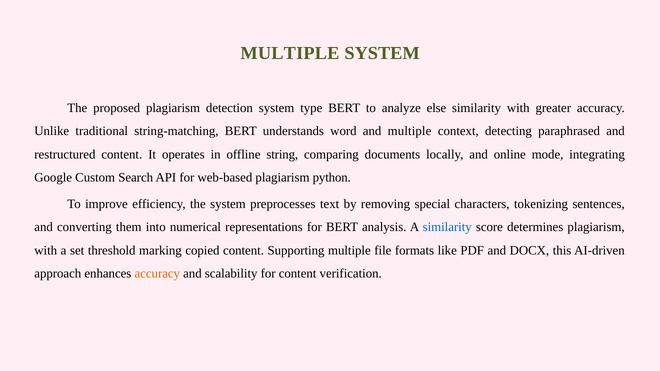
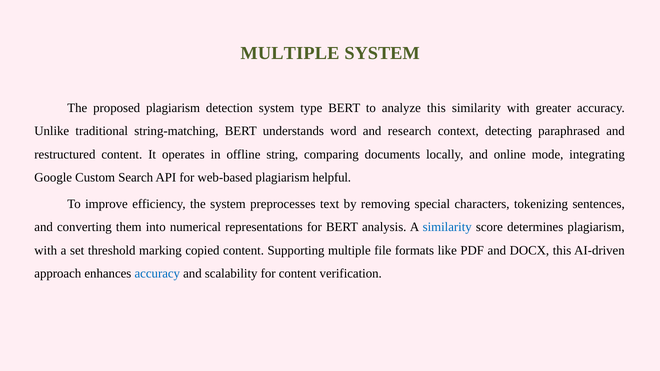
analyze else: else -> this
and multiple: multiple -> research
python: python -> helpful
accuracy at (157, 274) colour: orange -> blue
